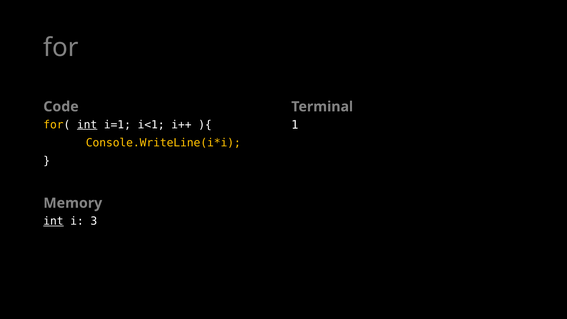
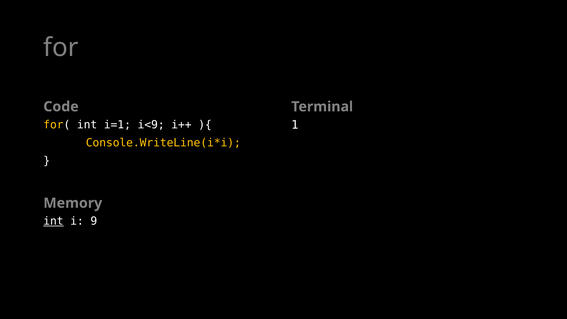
int at (87, 125) underline: present -> none
i<1: i<1 -> i<9
3: 3 -> 9
